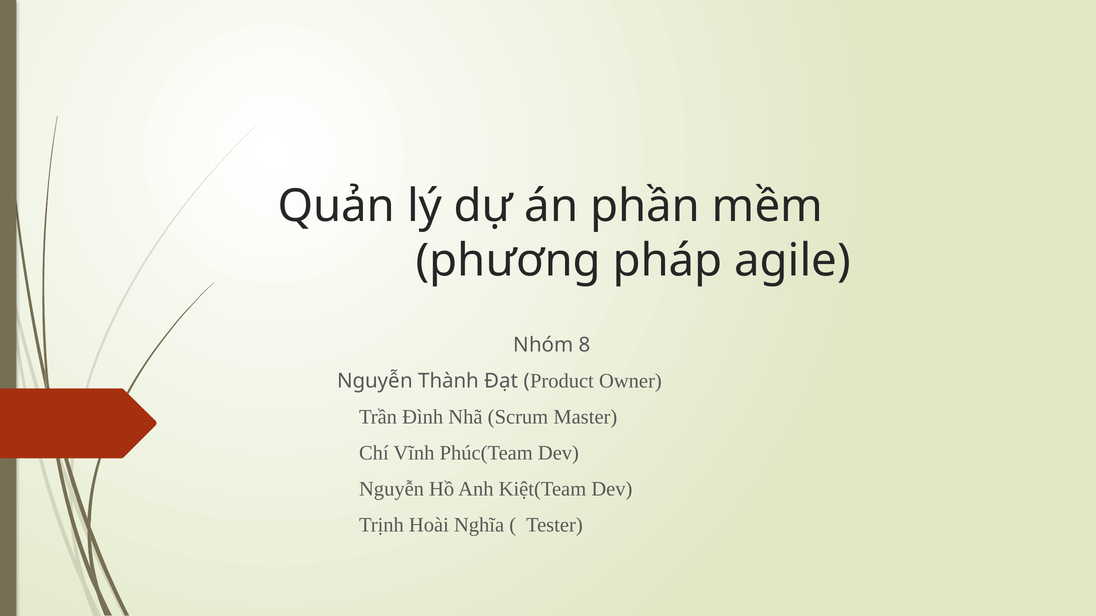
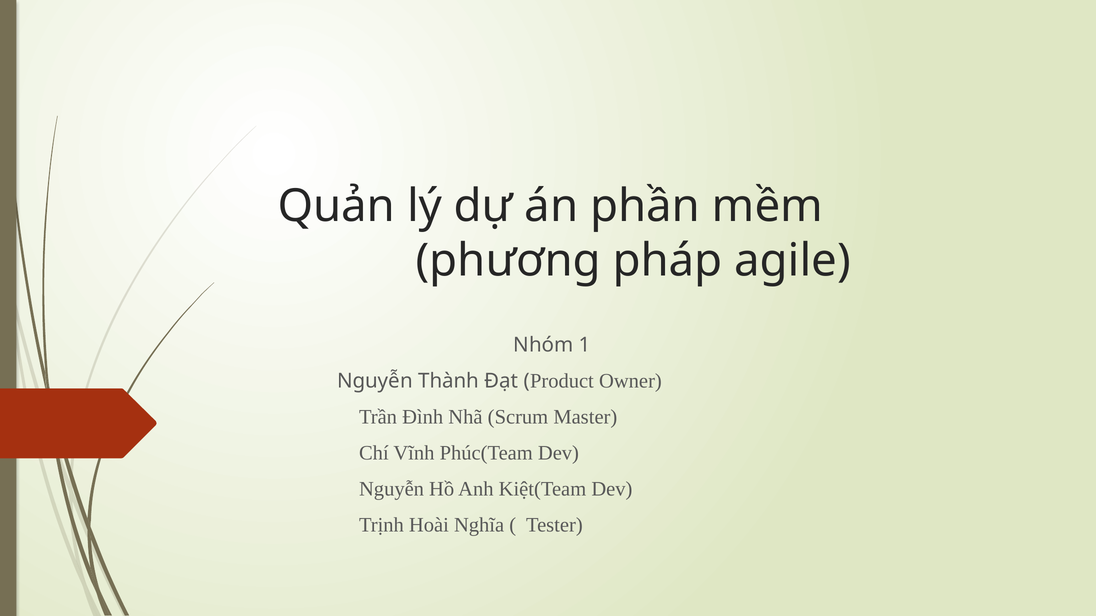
8: 8 -> 1
